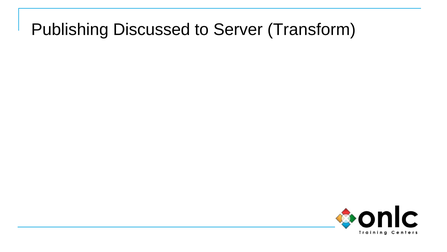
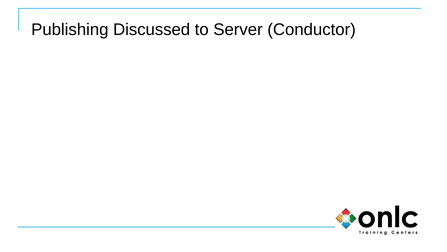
Transform: Transform -> Conductor
